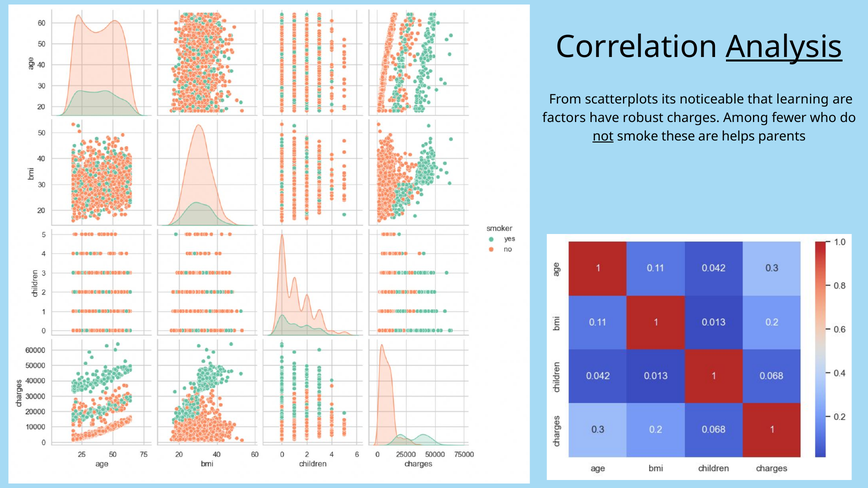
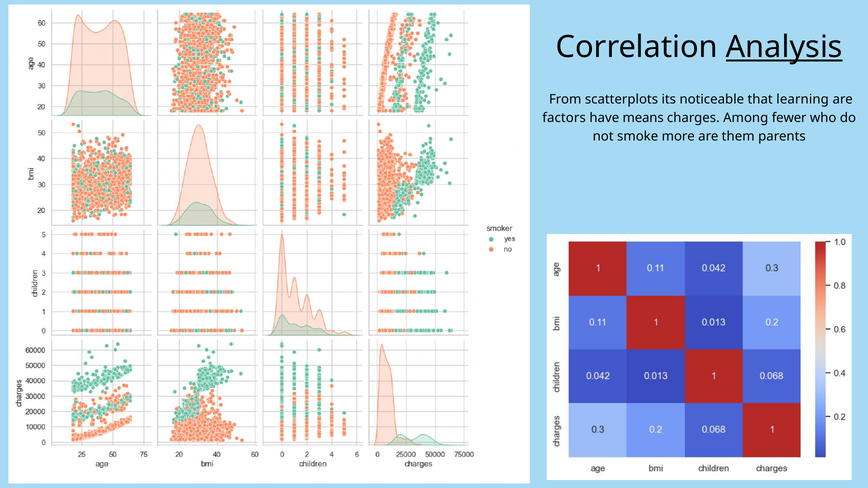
robust: robust -> means
not underline: present -> none
these: these -> more
helps: helps -> them
